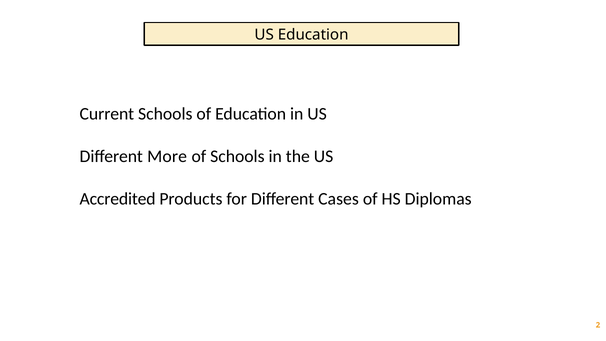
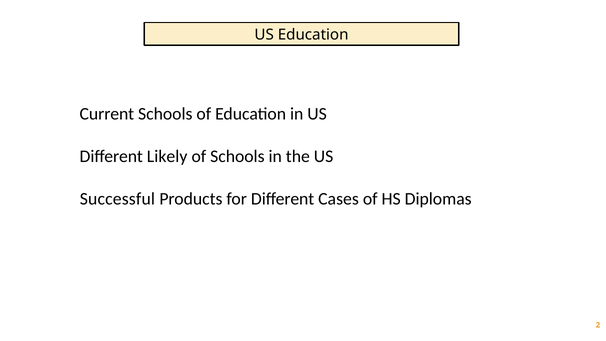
More: More -> Likely
Accredited: Accredited -> Successful
